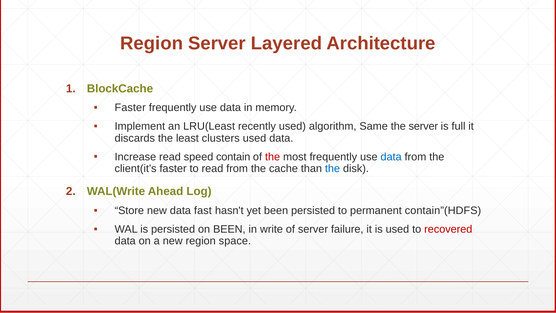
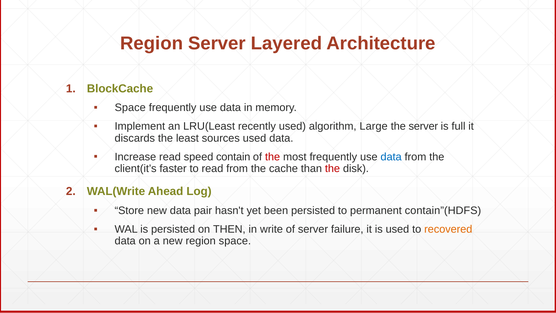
Faster at (130, 108): Faster -> Space
Same: Same -> Large
clusters: clusters -> sources
the at (332, 168) colour: blue -> red
fast: fast -> pair
on BEEN: BEEN -> THEN
recovered colour: red -> orange
